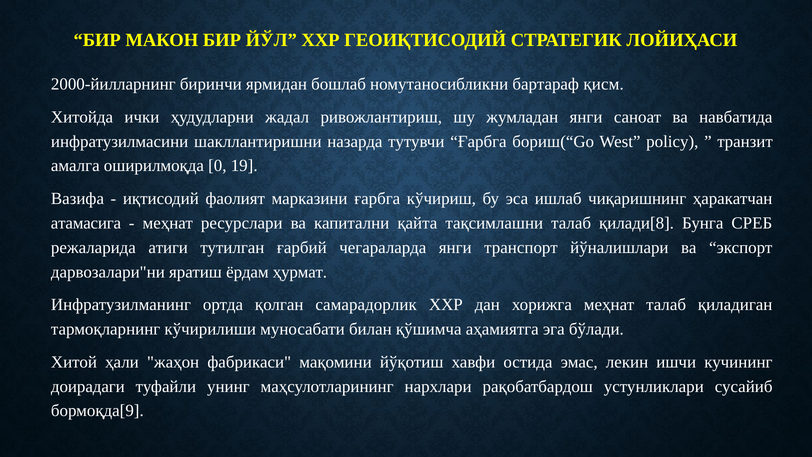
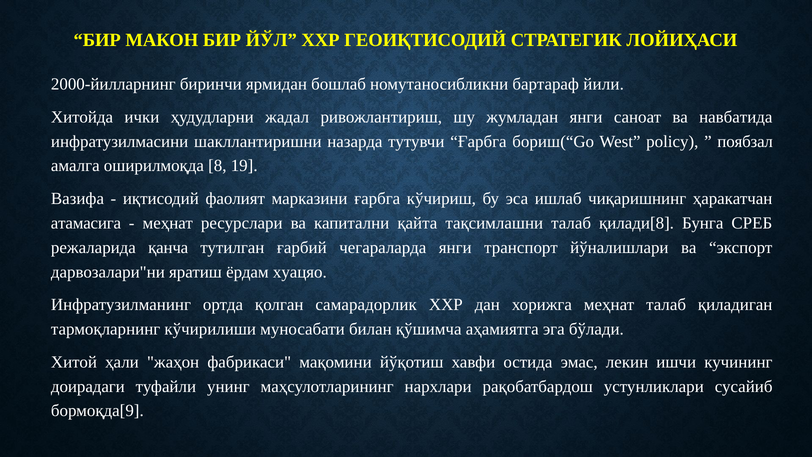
қисм: қисм -> йили
транзит: транзит -> поябзал
0: 0 -> 8
атиги: атиги -> қанча
ҳурмат: ҳурмат -> хуацяо
